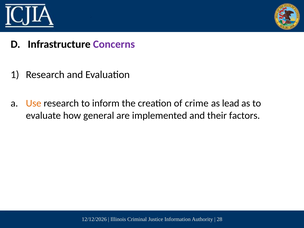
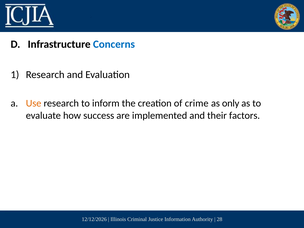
Concerns colour: purple -> blue
lead: lead -> only
general: general -> success
